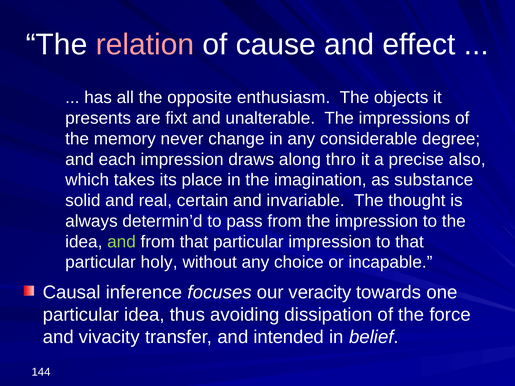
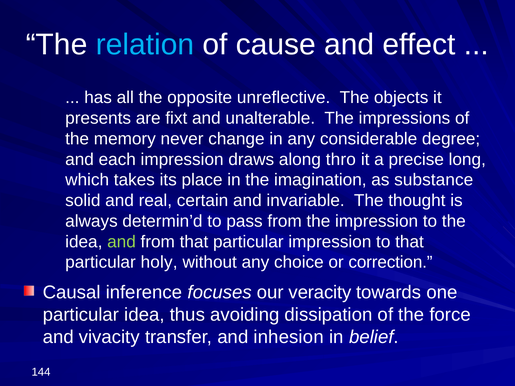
relation colour: pink -> light blue
enthusiasm: enthusiasm -> unreflective
also: also -> long
incapable: incapable -> correction
intended: intended -> inhesion
